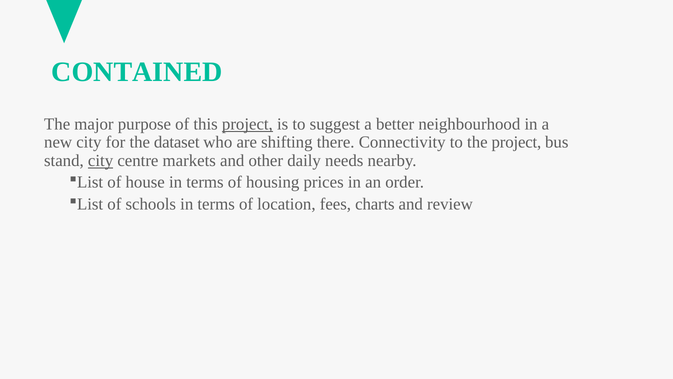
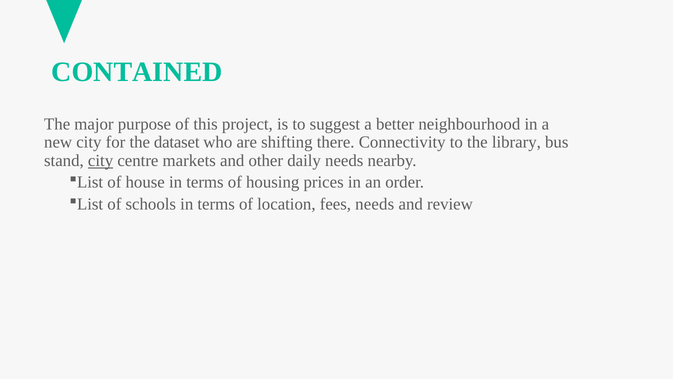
project at (247, 124) underline: present -> none
the project: project -> library
fees charts: charts -> needs
